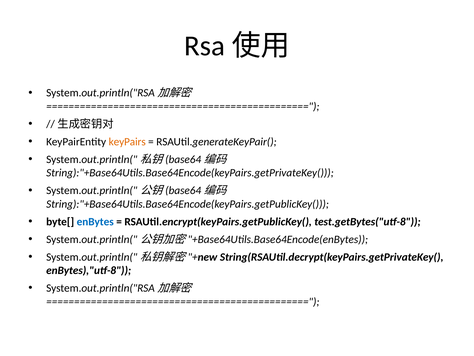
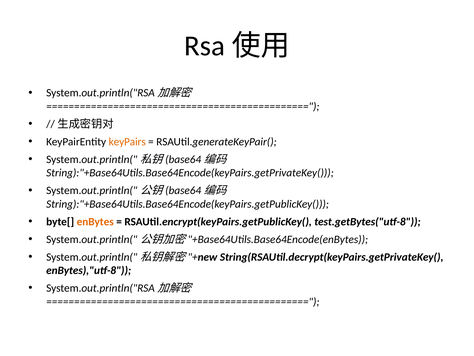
enBytes colour: blue -> orange
